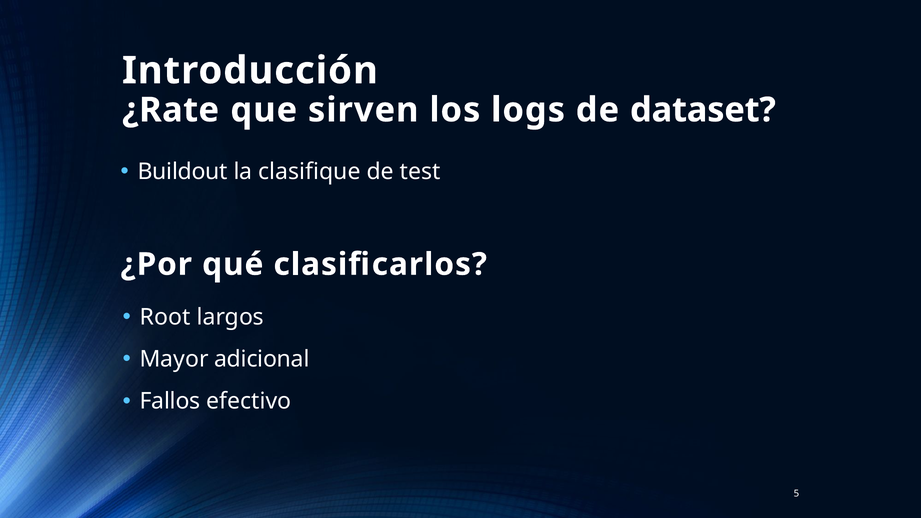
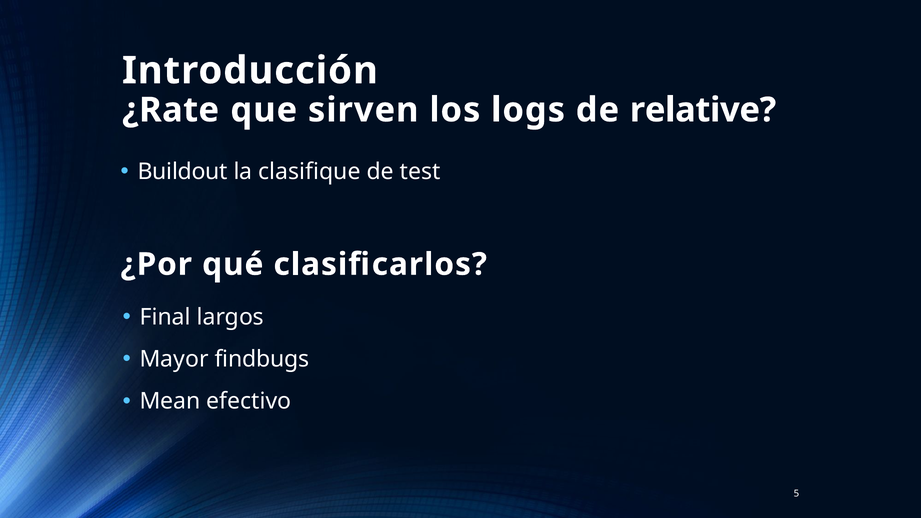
dataset: dataset -> relative
Root: Root -> Final
adicional: adicional -> findbugs
Fallos: Fallos -> Mean
